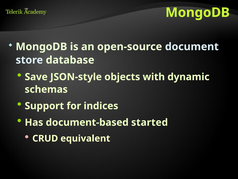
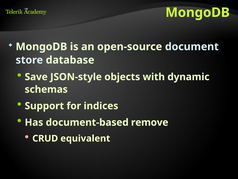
started: started -> remove
